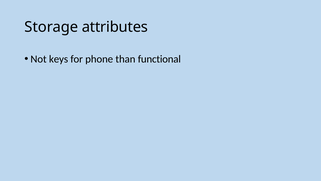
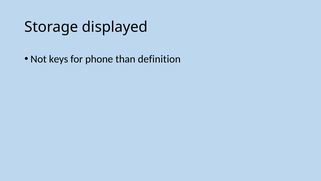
attributes: attributes -> displayed
functional: functional -> definition
